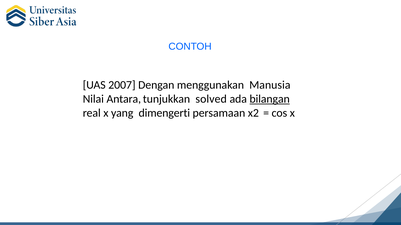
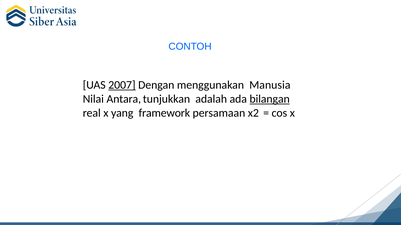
2007 underline: none -> present
solved: solved -> adalah
dimengerti: dimengerti -> framework
